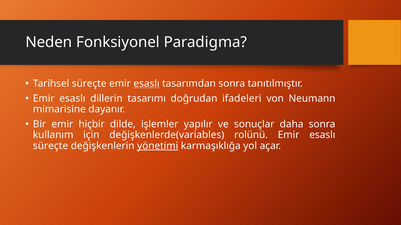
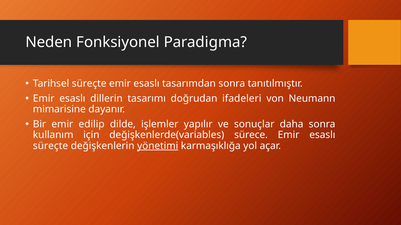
esaslı at (146, 84) underline: present -> none
hiçbir: hiçbir -> edilip
rolünü: rolünü -> sürece
